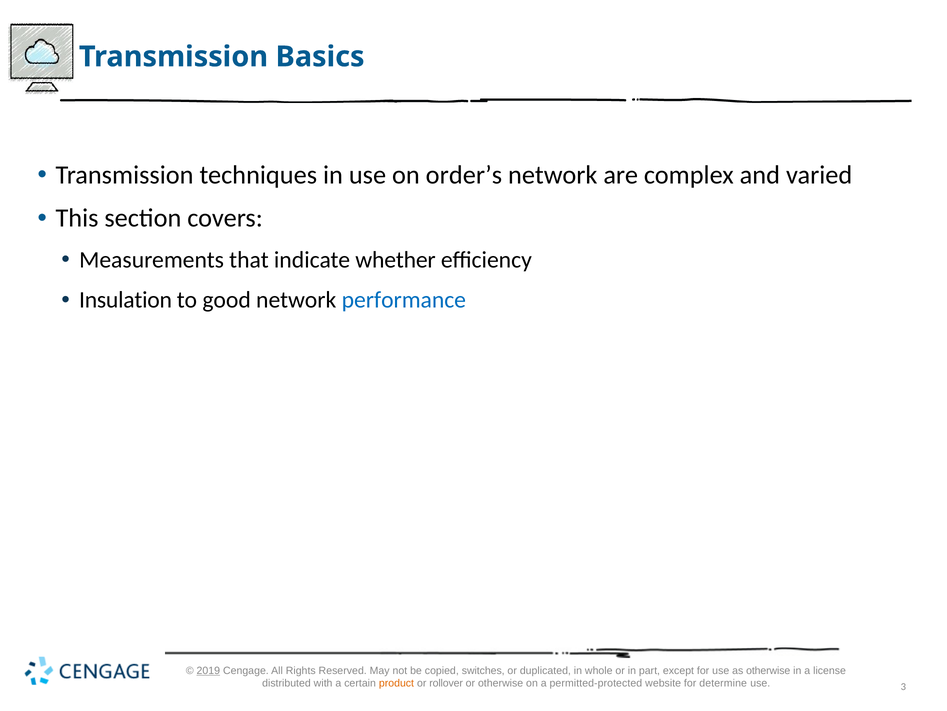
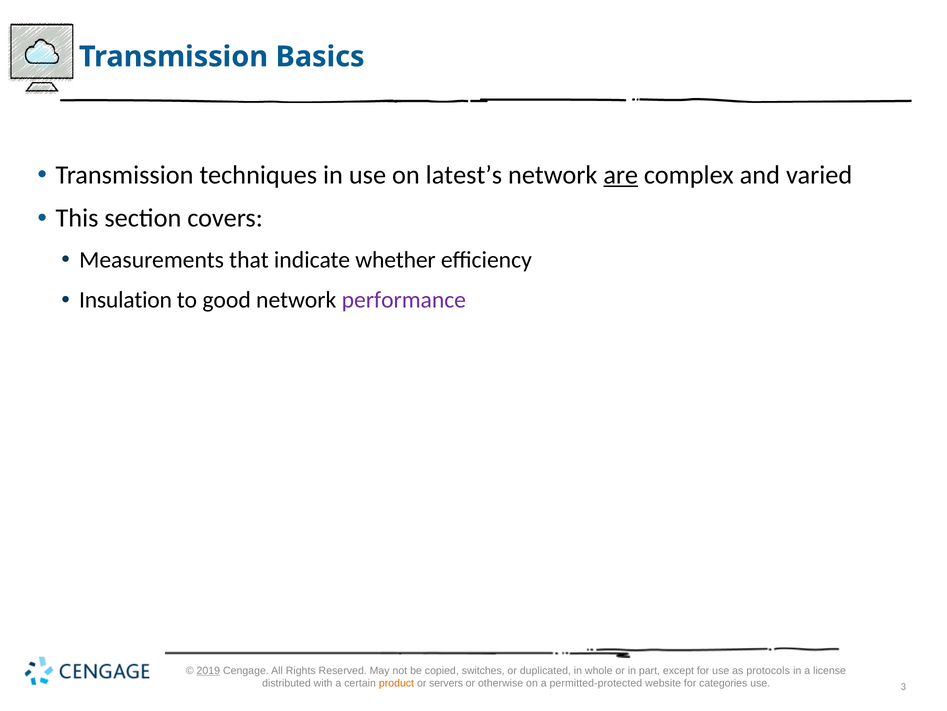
order’s: order’s -> latest’s
are underline: none -> present
performance colour: blue -> purple
as otherwise: otherwise -> protocols
rollover: rollover -> servers
determine: determine -> categories
